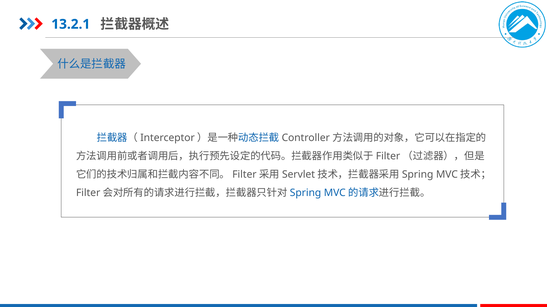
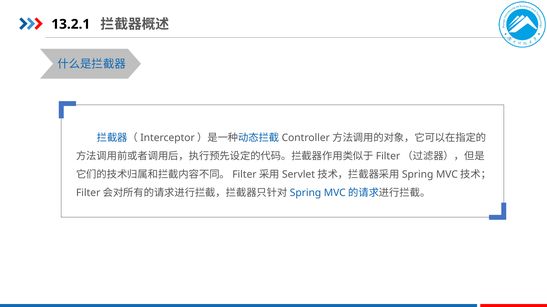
13.2.1 colour: blue -> black
